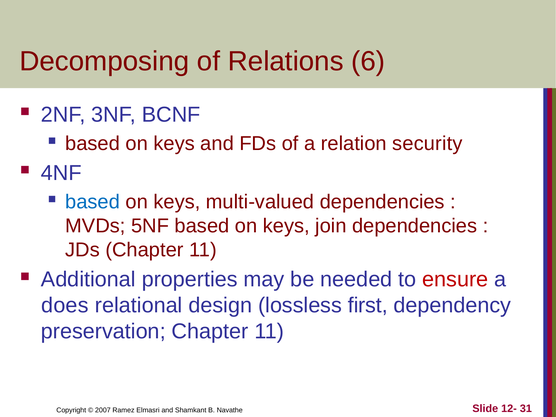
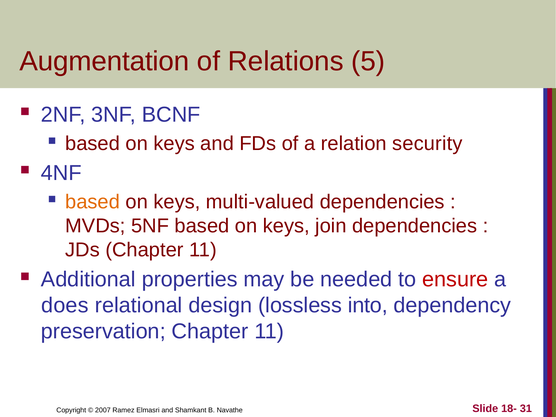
Decomposing: Decomposing -> Augmentation
6: 6 -> 5
based at (93, 202) colour: blue -> orange
first: first -> into
12-: 12- -> 18-
